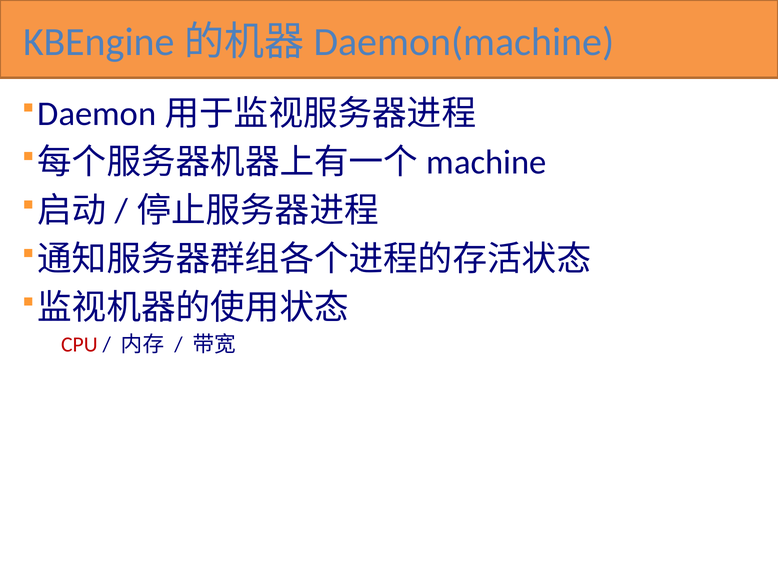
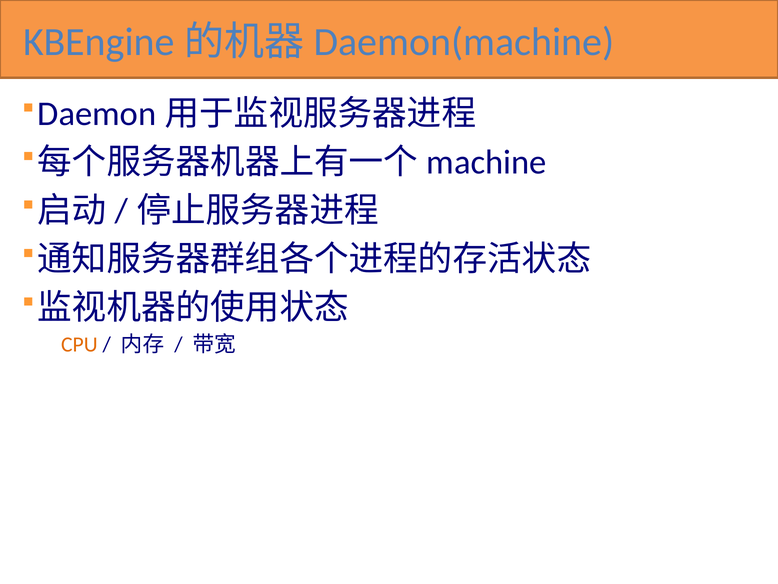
CPU colour: red -> orange
